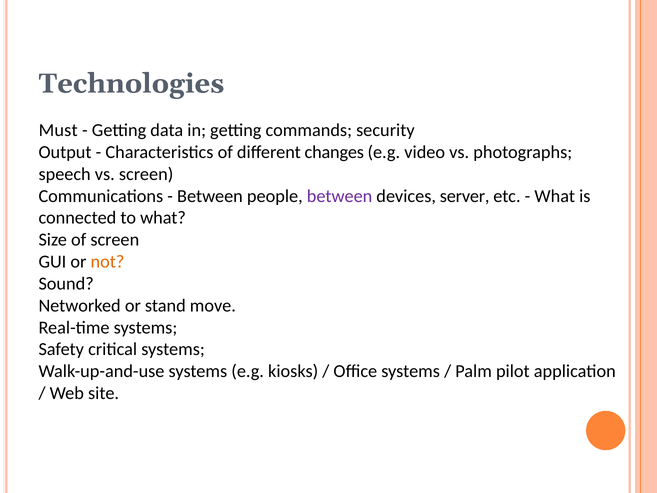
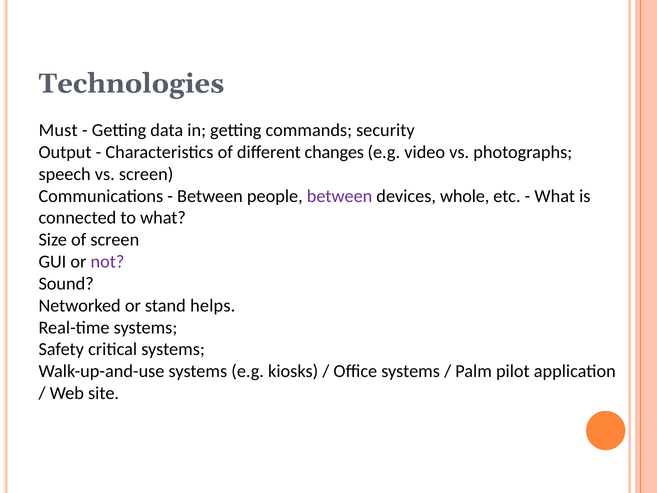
server: server -> whole
not colour: orange -> purple
move: move -> helps
